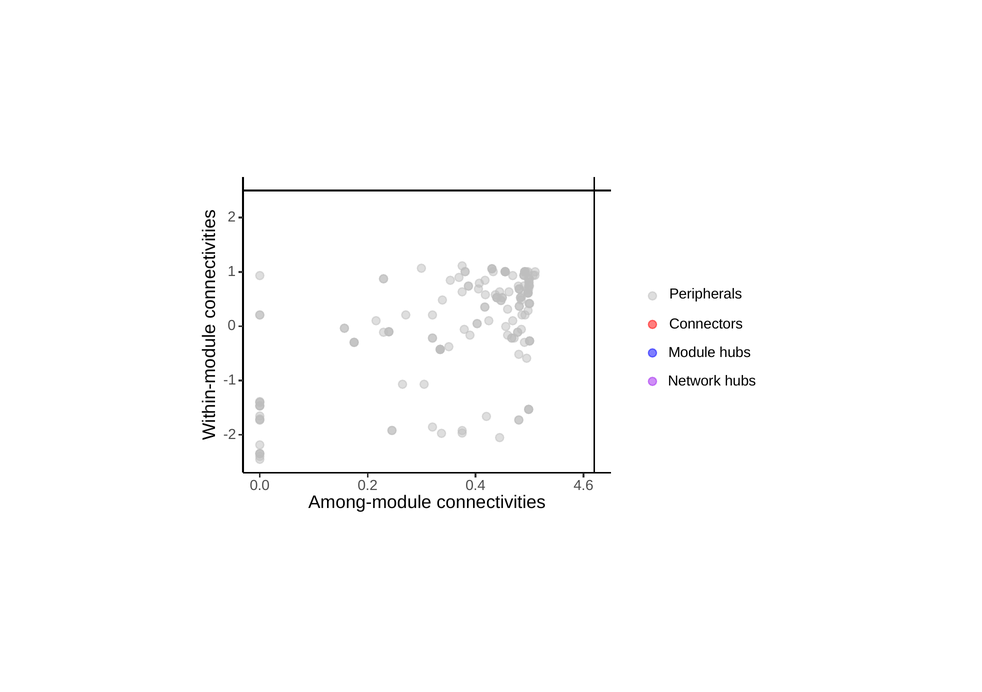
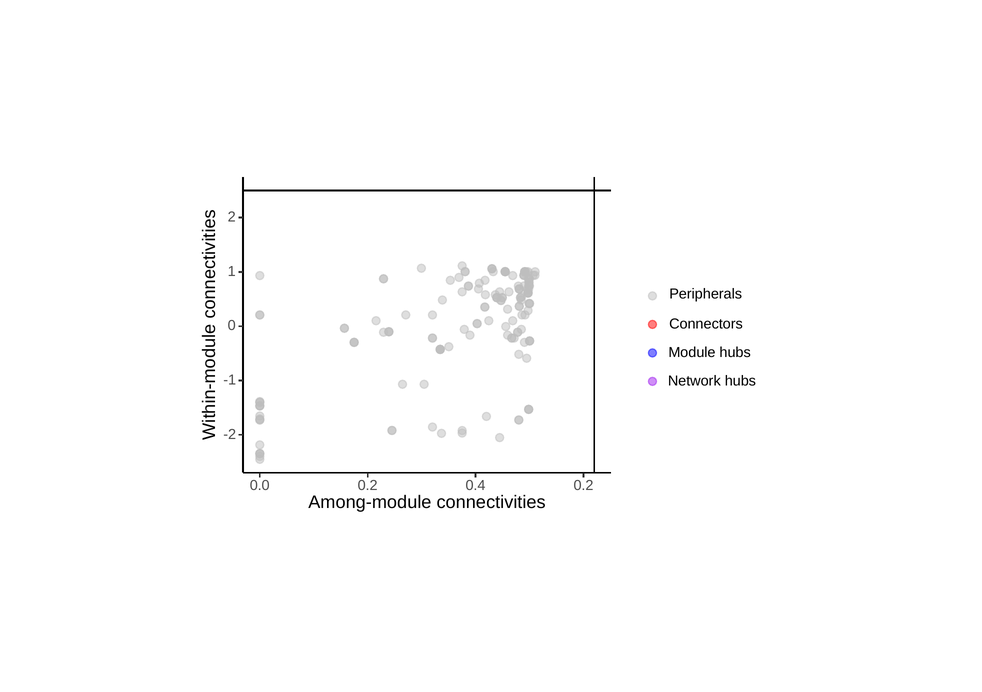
0.4 4.6: 4.6 -> 0.2
